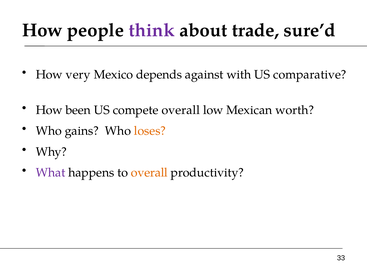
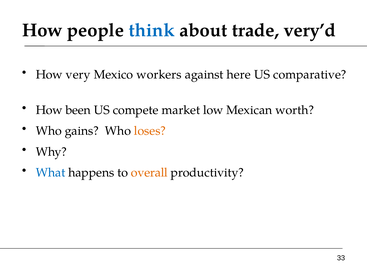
think colour: purple -> blue
sure’d: sure’d -> very’d
depends: depends -> workers
with: with -> here
compete overall: overall -> market
What colour: purple -> blue
